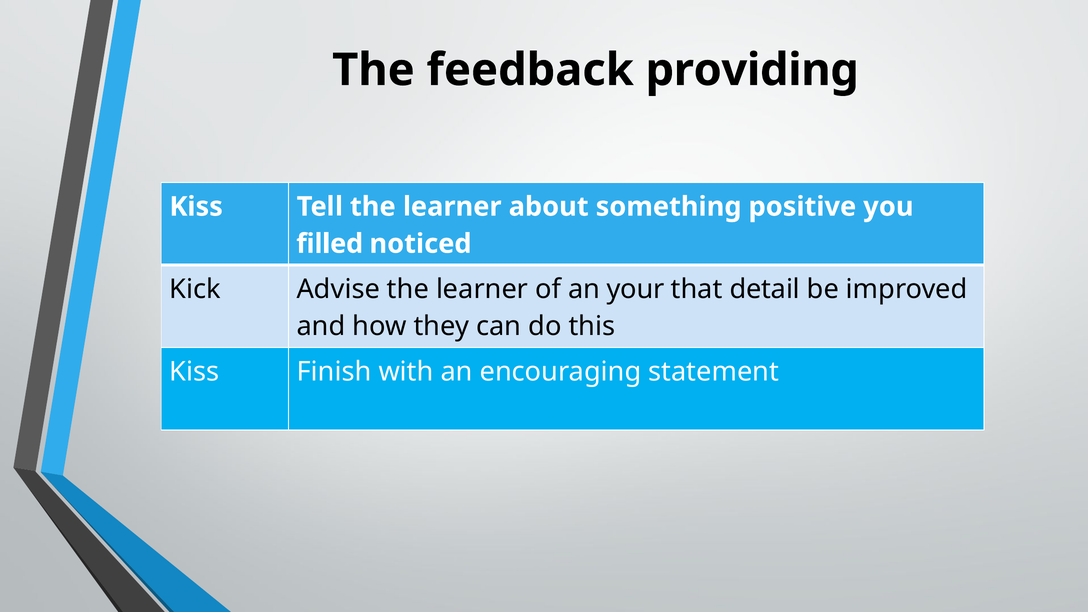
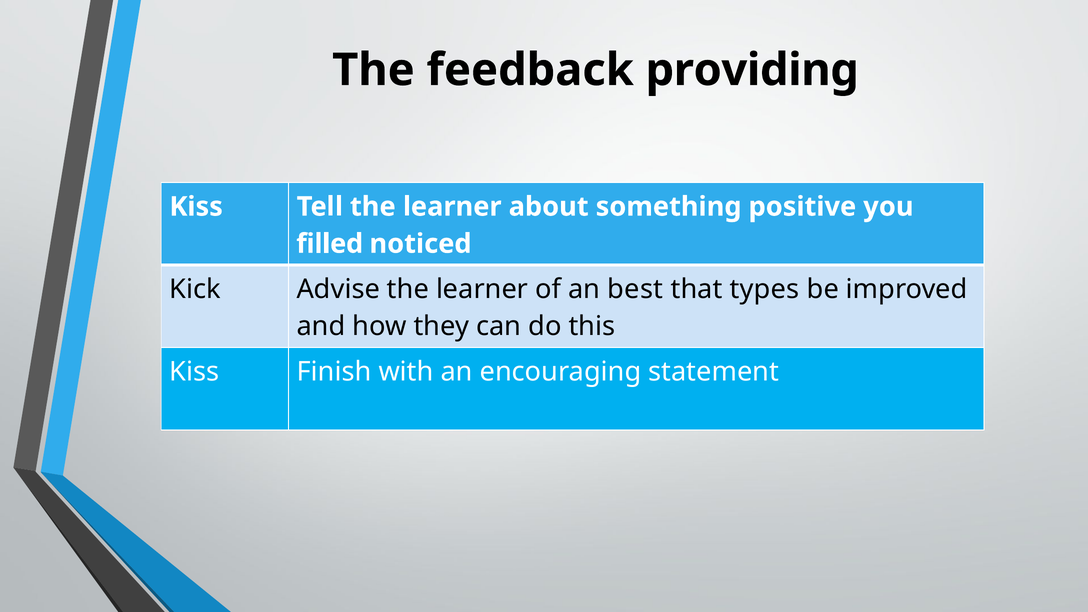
your: your -> best
detail: detail -> types
